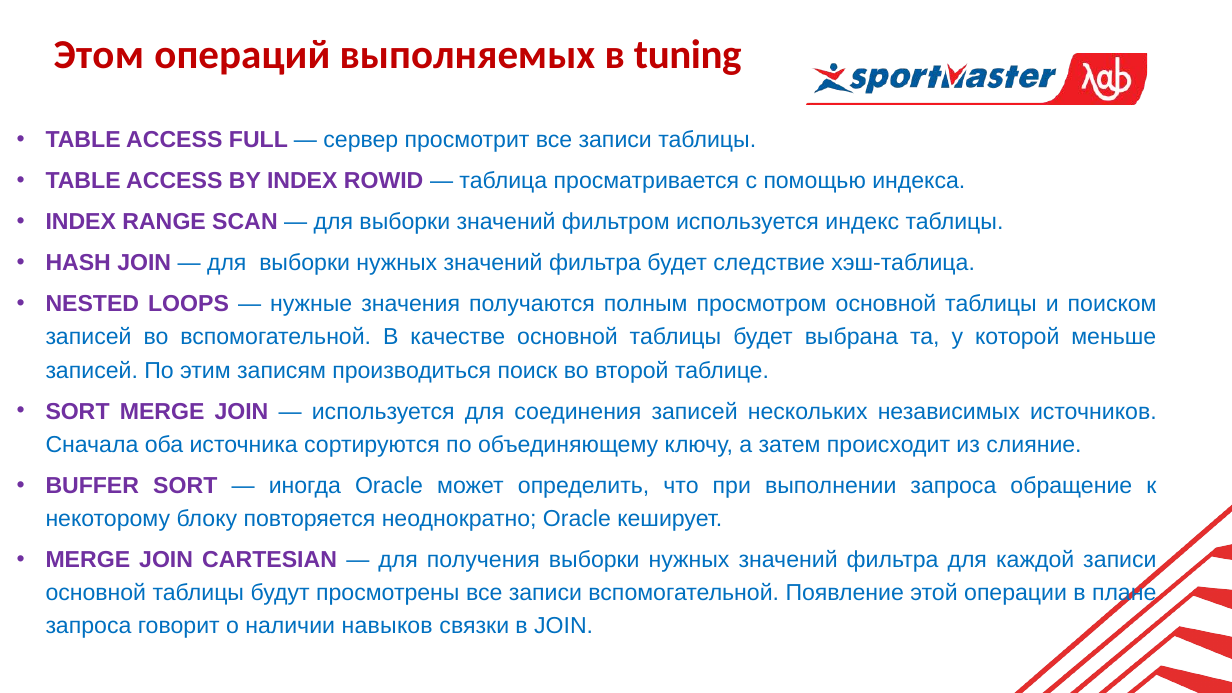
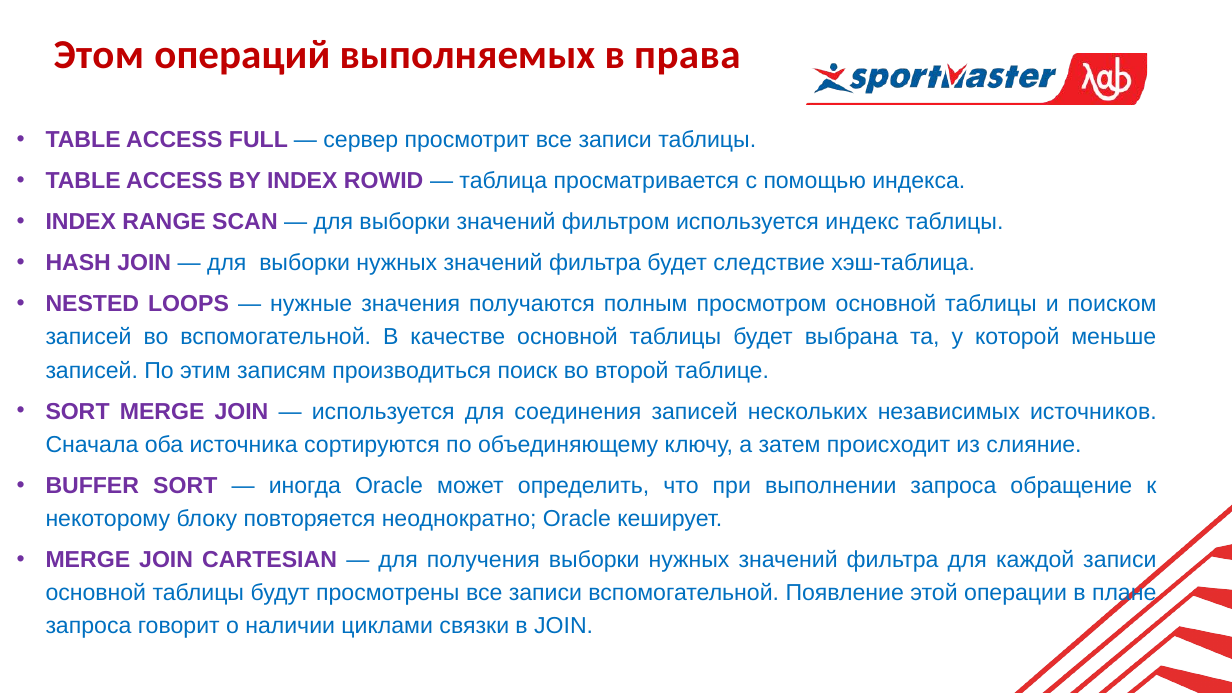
tuning: tuning -> права
навыков: навыков -> циклами
